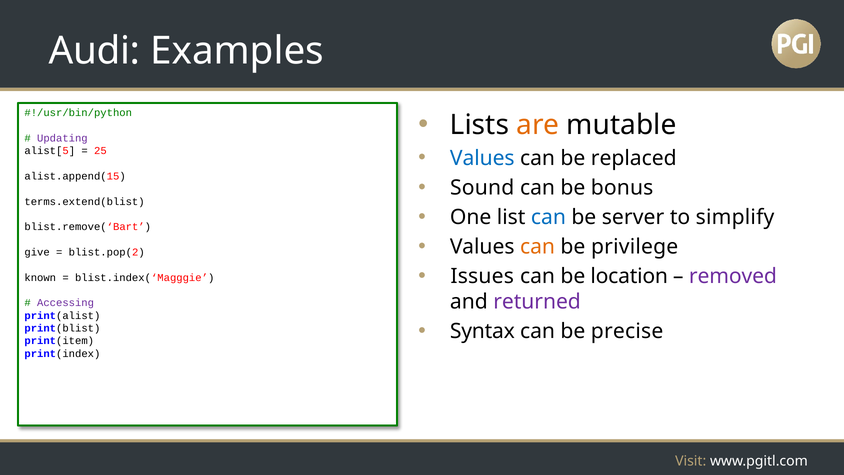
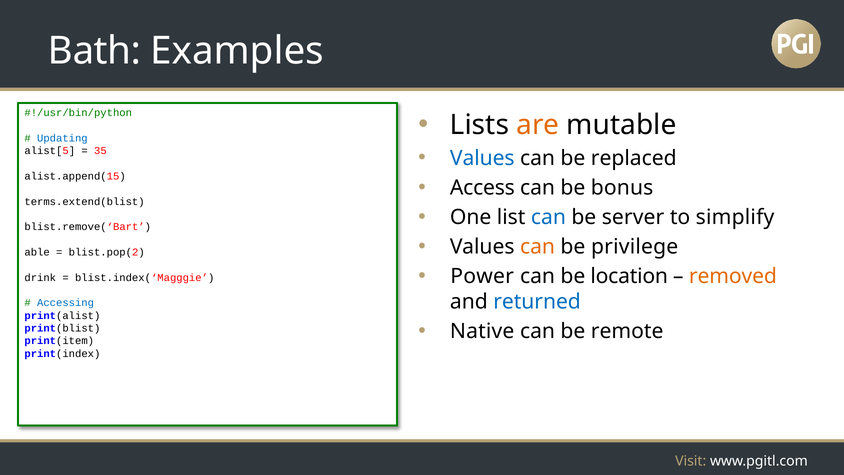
Audi: Audi -> Bath
Updating colour: purple -> blue
25: 25 -> 35
Sound: Sound -> Access
give: give -> able
Issues: Issues -> Power
removed colour: purple -> orange
known: known -> drink
returned colour: purple -> blue
Accessing colour: purple -> blue
Syntax: Syntax -> Native
precise: precise -> remote
